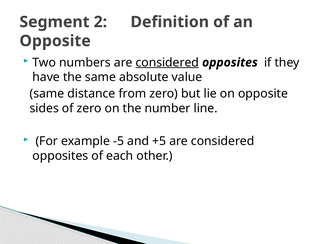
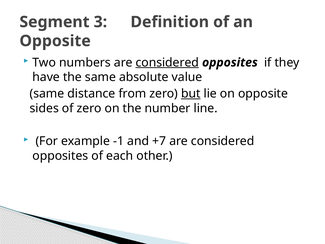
2: 2 -> 3
but underline: none -> present
-5: -5 -> -1
+5: +5 -> +7
